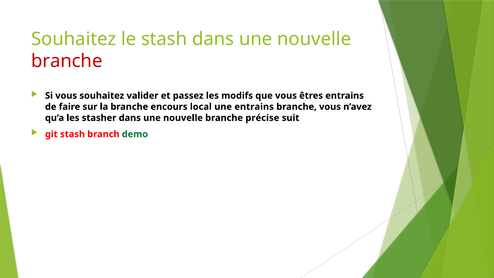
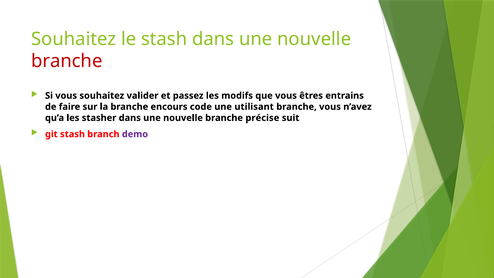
local: local -> code
une entrains: entrains -> utilisant
demo colour: green -> purple
